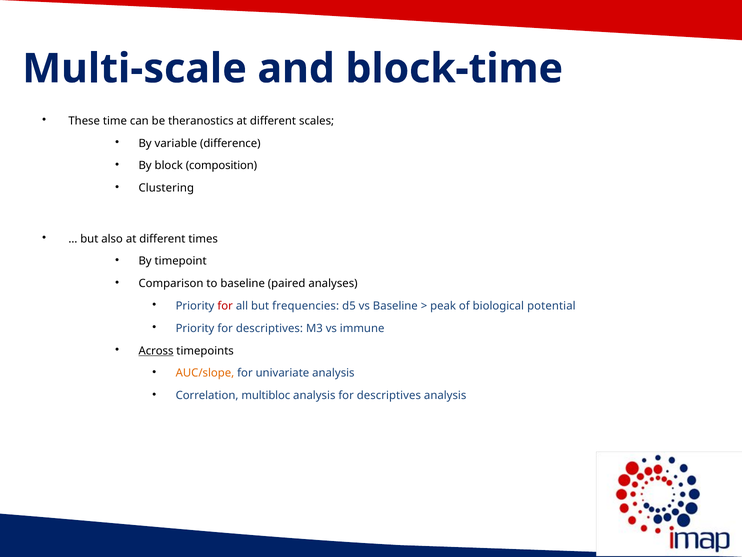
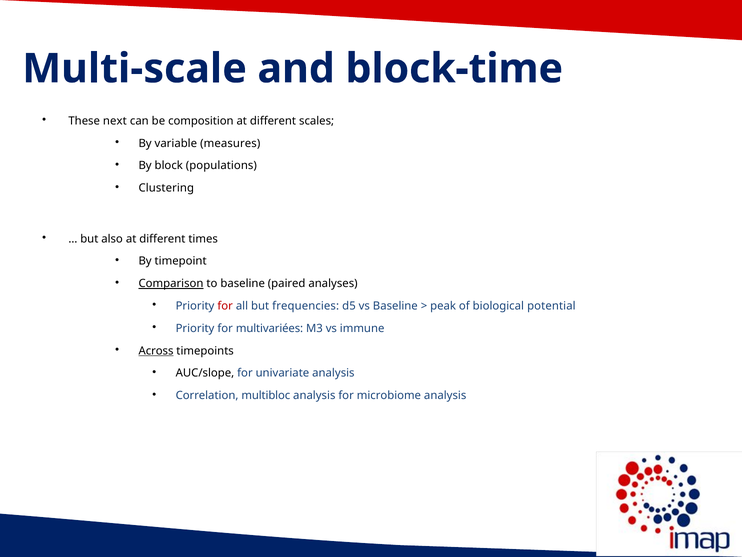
time: time -> next
theranostics: theranostics -> composition
difference: difference -> measures
composition: composition -> populations
Comparison underline: none -> present
Priority for descriptives: descriptives -> multivariées
AUC/slope colour: orange -> black
analysis for descriptives: descriptives -> microbiome
